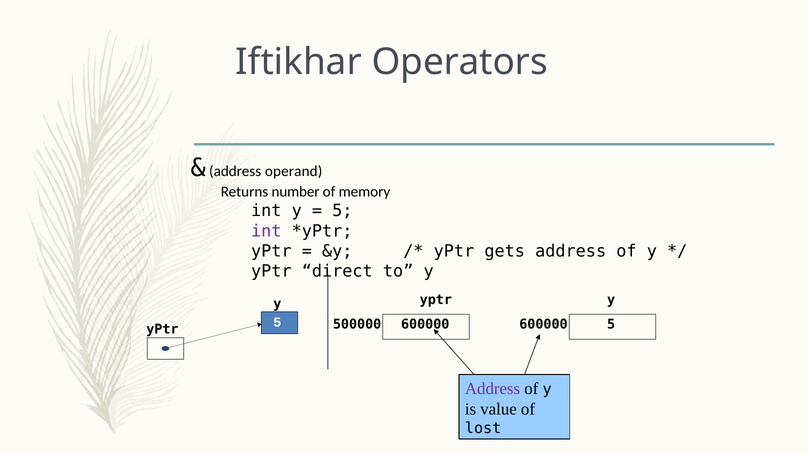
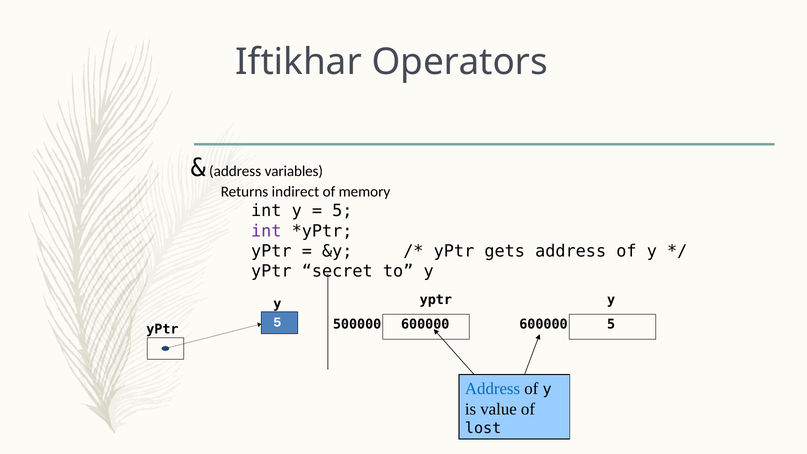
operand: operand -> variables
number: number -> indirect
direct: direct -> secret
Address at (493, 389) colour: purple -> blue
